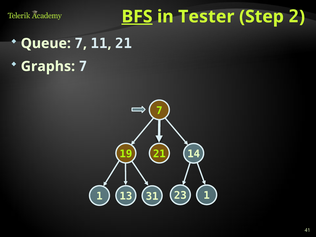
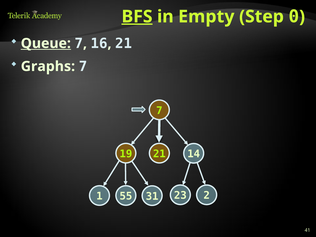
Tester: Tester -> Empty
2: 2 -> 0
Queue underline: none -> present
11: 11 -> 16
23 1: 1 -> 2
13: 13 -> 55
